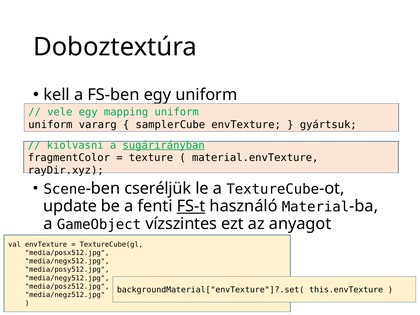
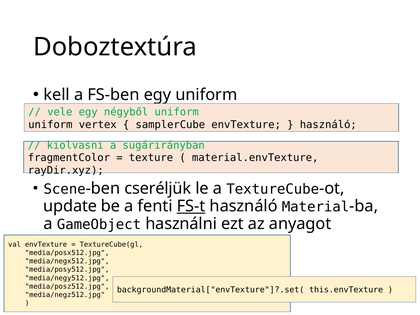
mapping: mapping -> négyből
vararg: vararg -> vertex
gyártsuk at (328, 125): gyártsuk -> használó
sugárirányban underline: present -> none
vízszintes: vízszintes -> használni
